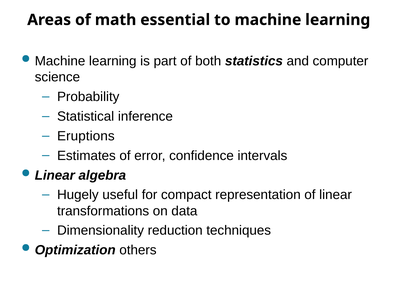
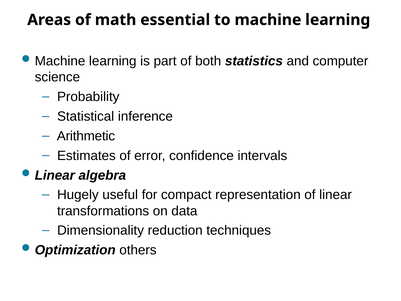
Eruptions: Eruptions -> Arithmetic
